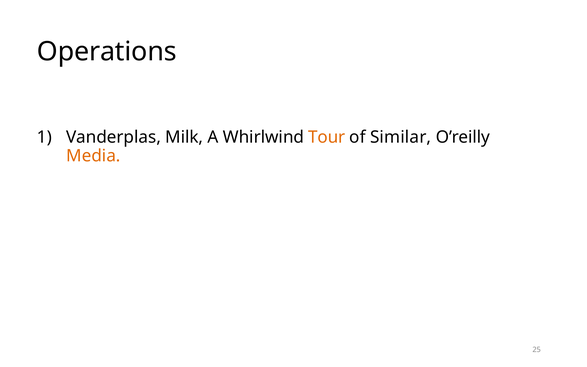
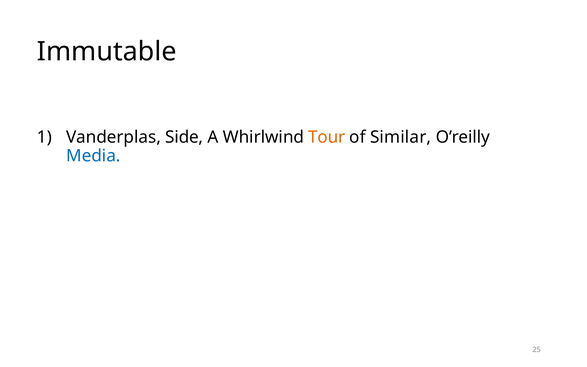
Operations: Operations -> Immutable
Milk: Milk -> Side
Media colour: orange -> blue
